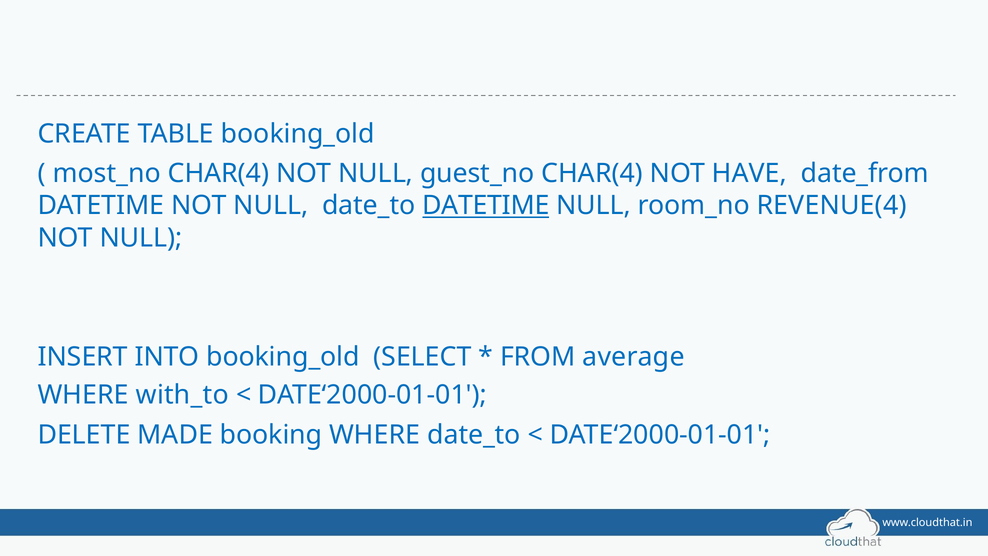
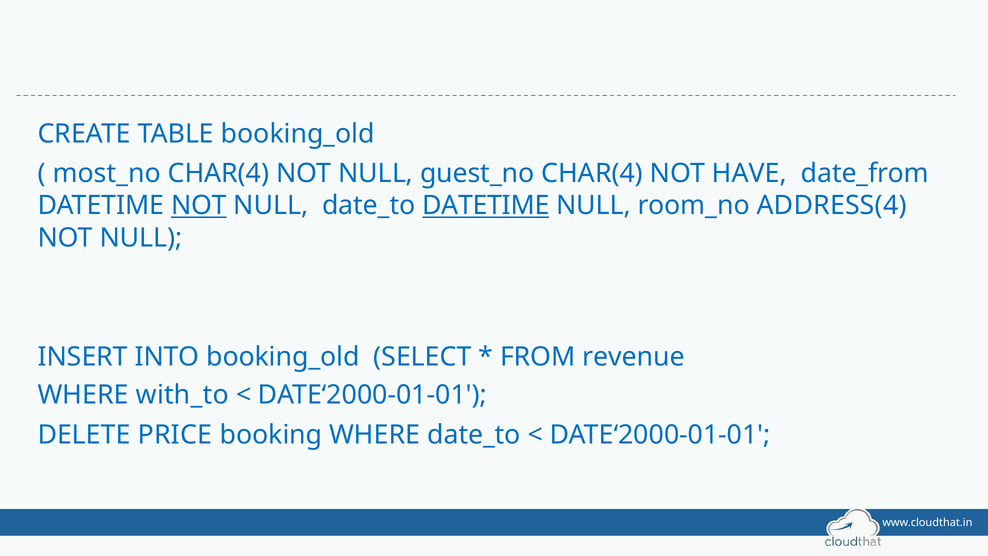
NOT at (199, 206) underline: none -> present
REVENUE(4: REVENUE(4 -> ADDRESS(4
average: average -> revenue
MADE: MADE -> PRICE
